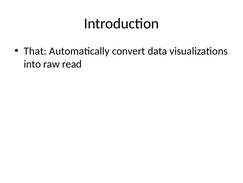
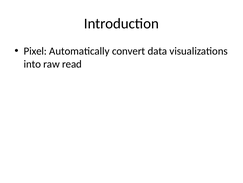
That: That -> Pixel
